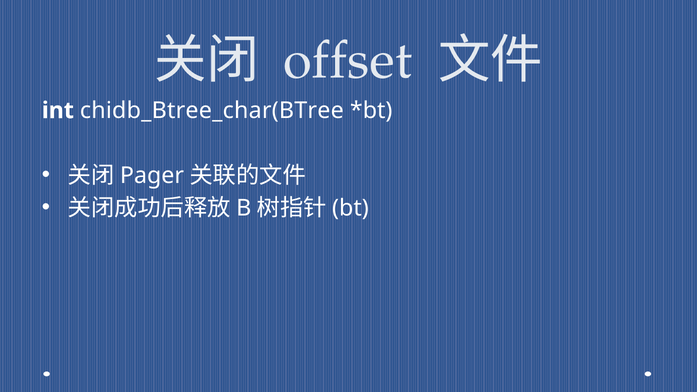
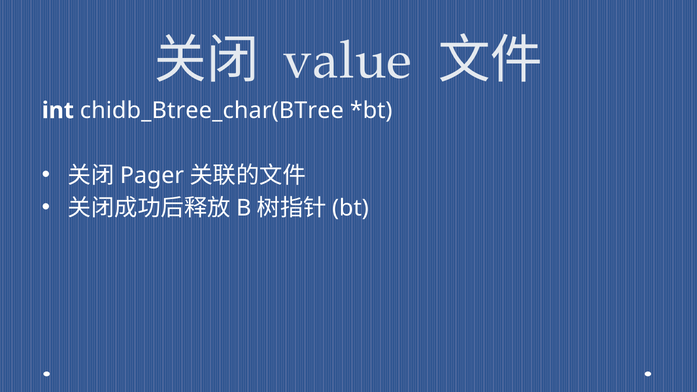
offset: offset -> value
